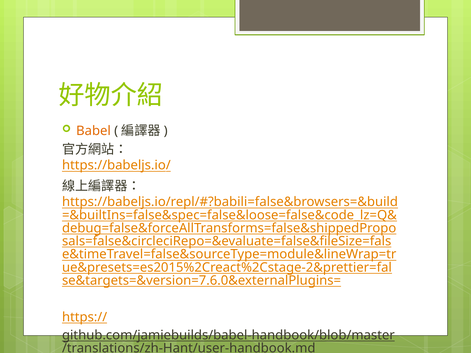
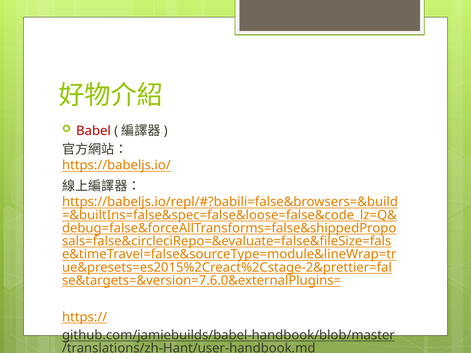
Babel colour: orange -> red
